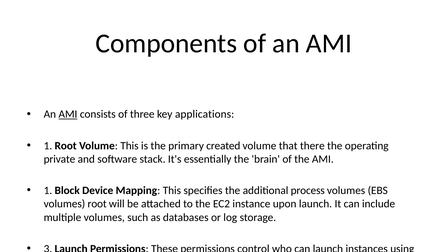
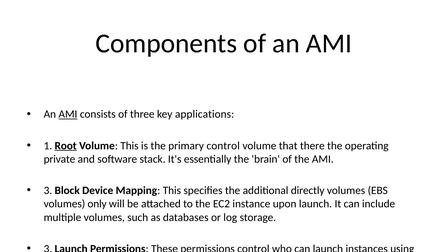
Root at (66, 146) underline: none -> present
primary created: created -> control
1 at (48, 190): 1 -> 3
process: process -> directly
volumes root: root -> only
